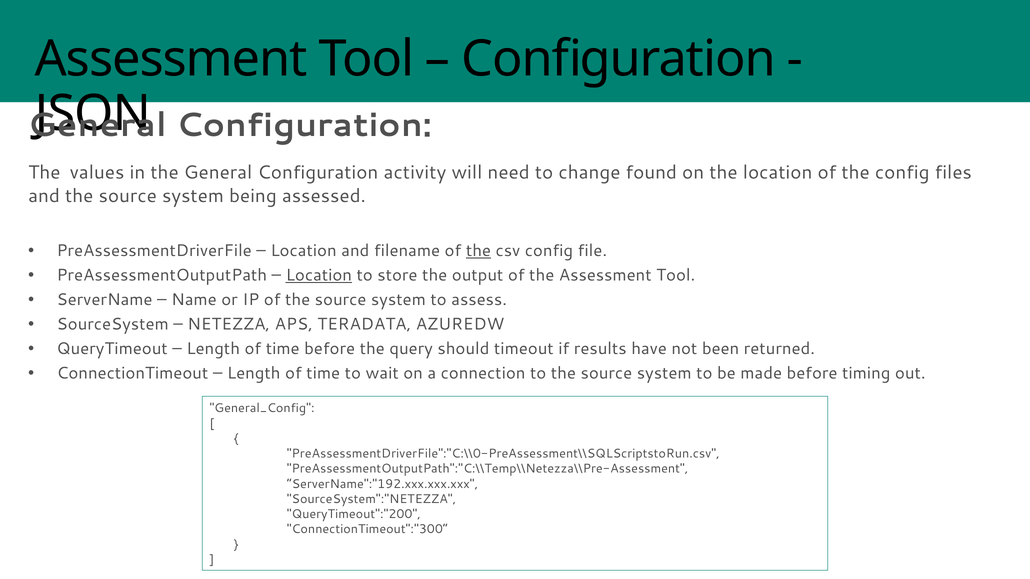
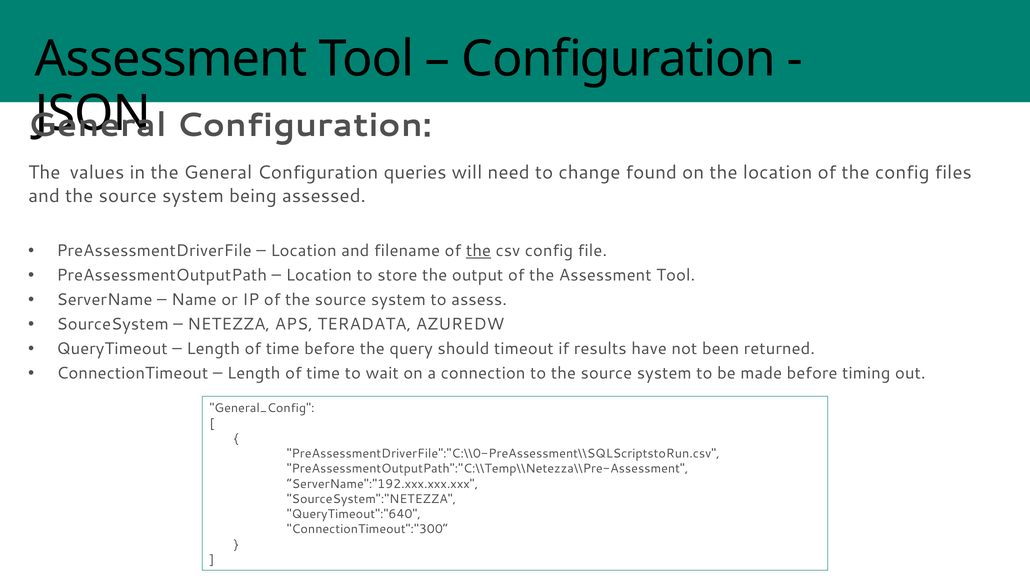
activity: activity -> queries
Location at (319, 275) underline: present -> none
QueryTimeout":"200: QueryTimeout":"200 -> QueryTimeout":"640
